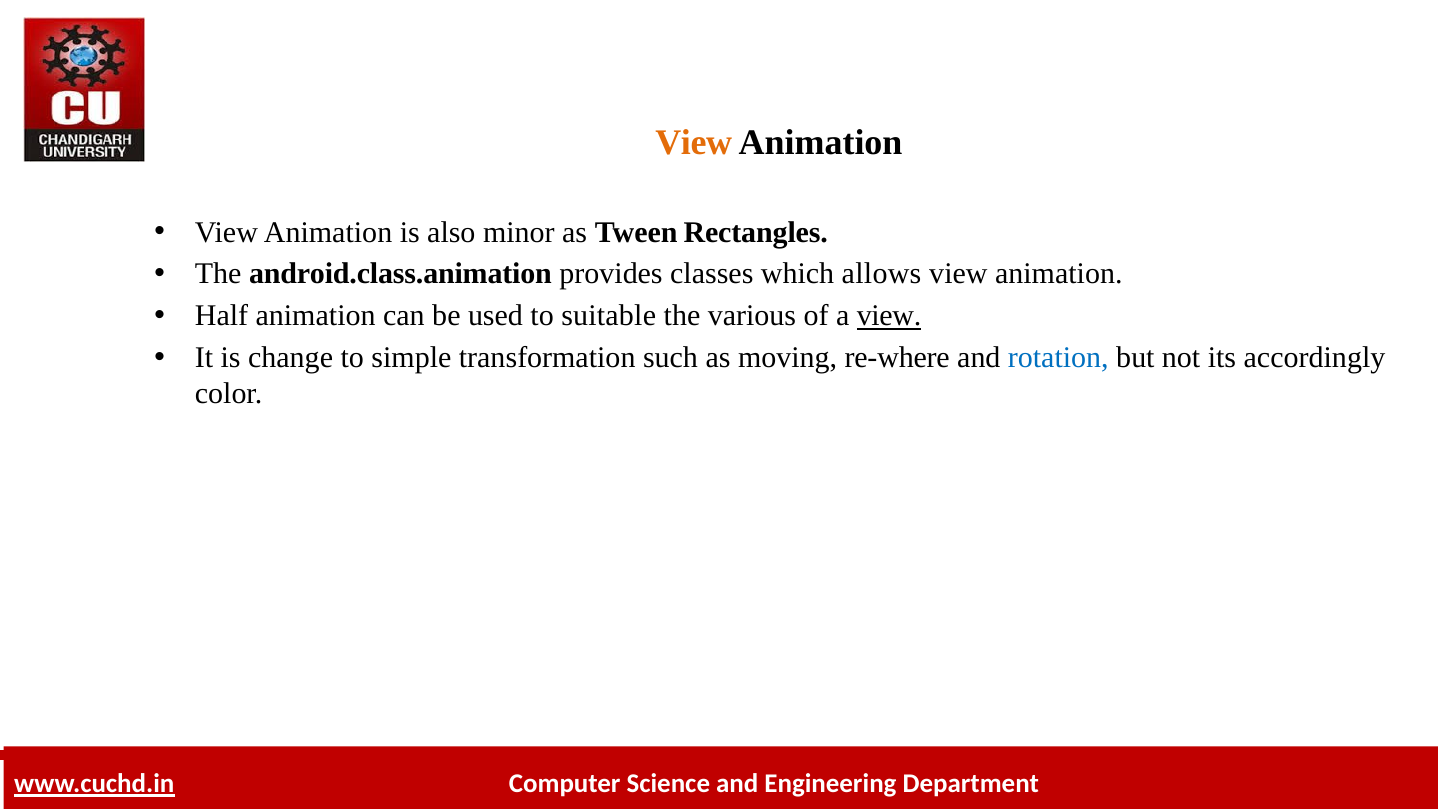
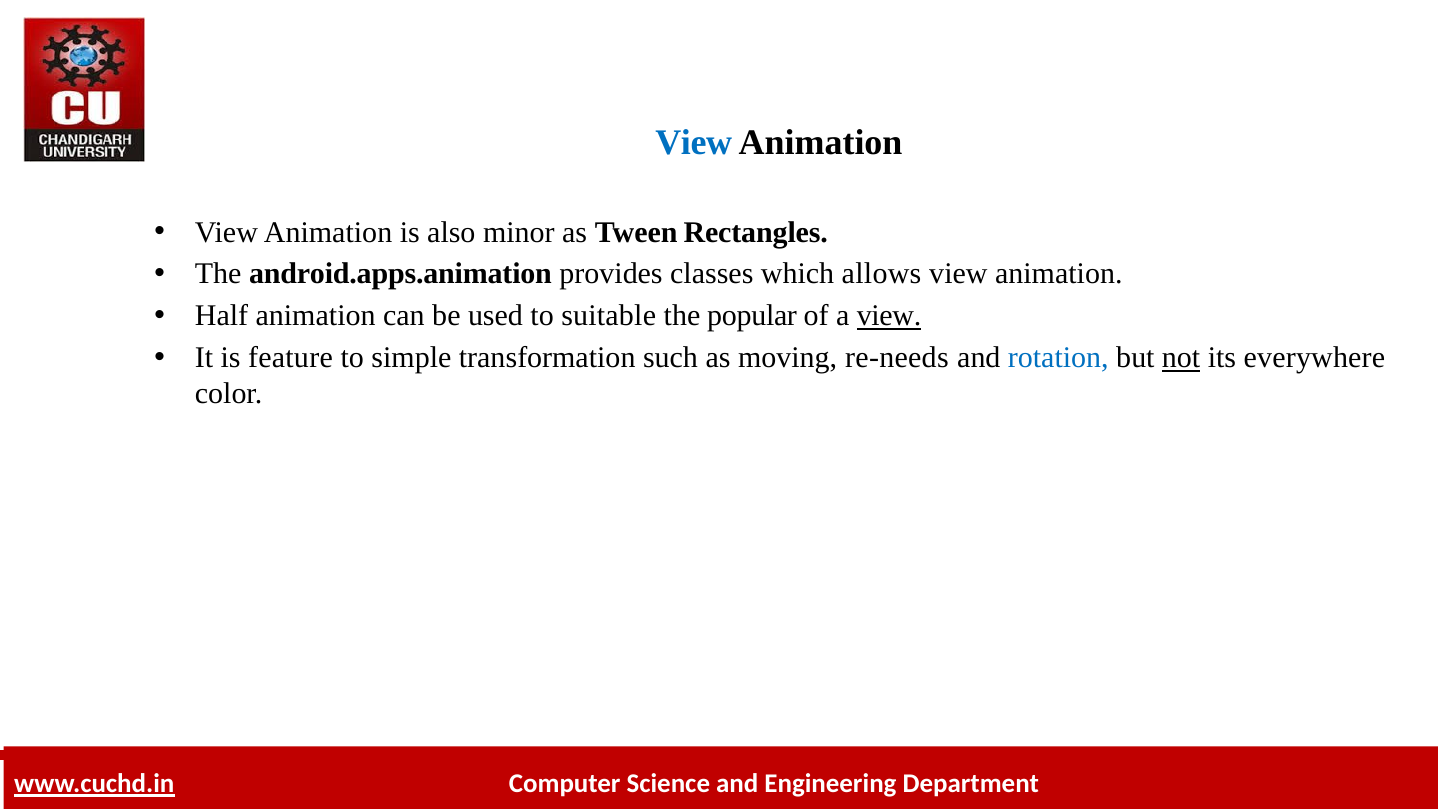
View at (694, 143) colour: orange -> blue
android.class.animation: android.class.animation -> android.apps.animation
various: various -> popular
change: change -> feature
re-where: re-where -> re-needs
not underline: none -> present
accordingly: accordingly -> everywhere
